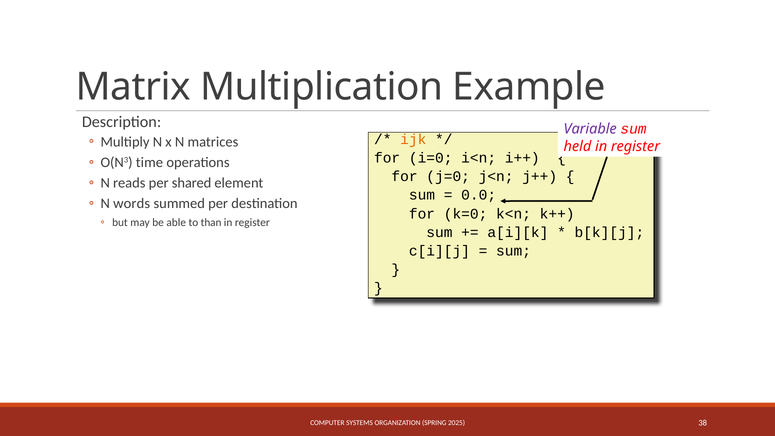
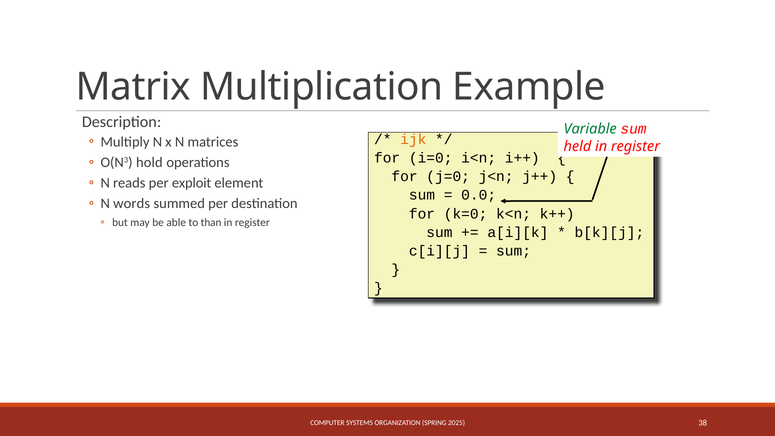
Variable colour: purple -> green
time: time -> hold
shared: shared -> exploit
